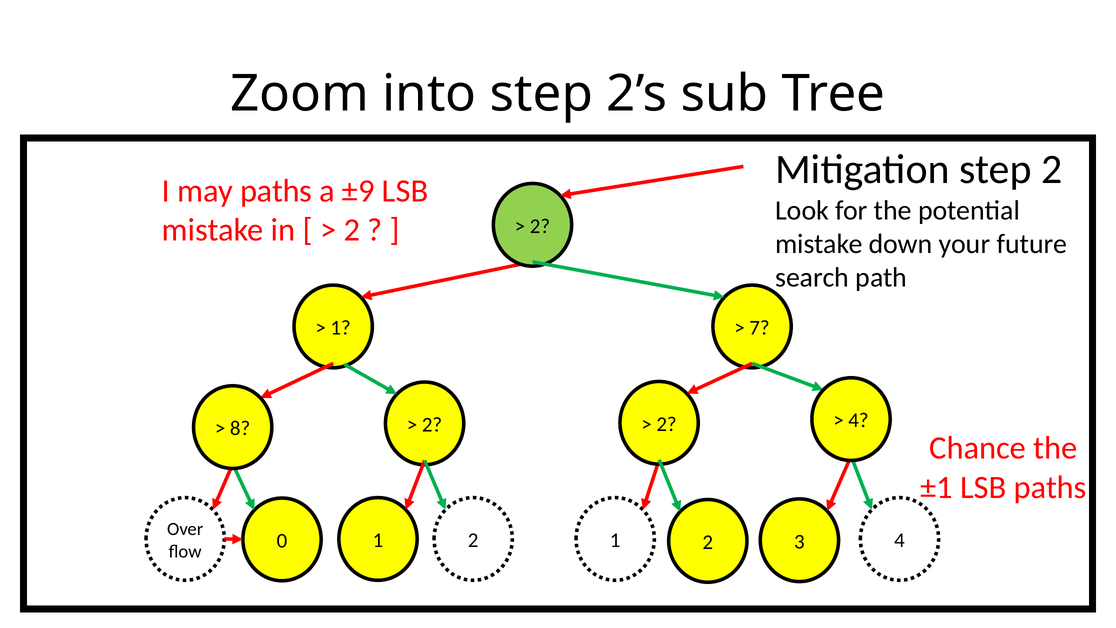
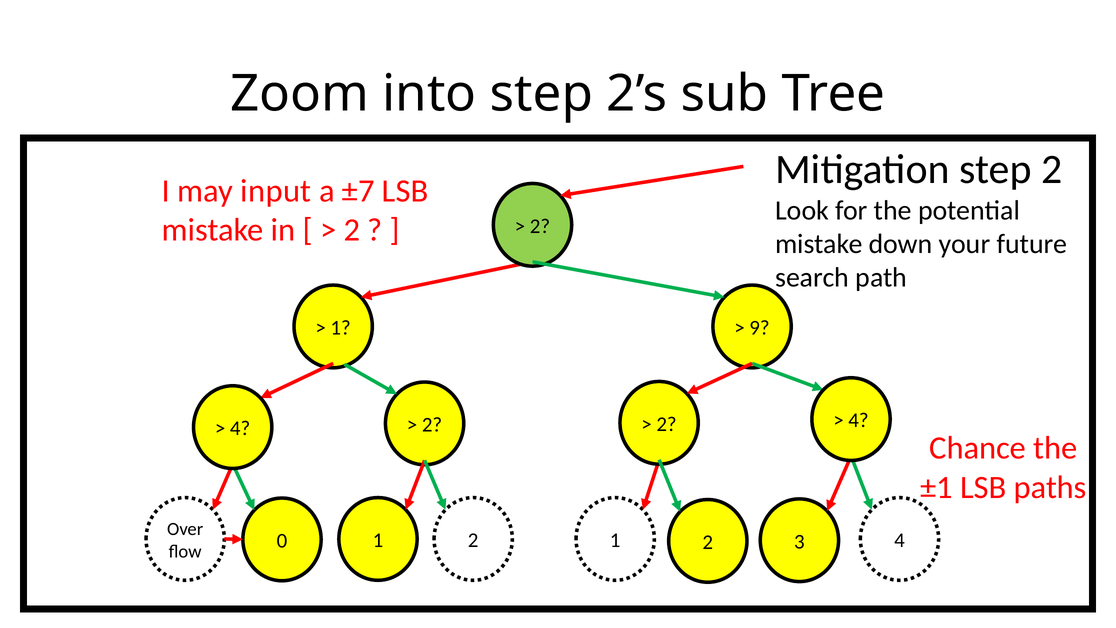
may paths: paths -> input
±9: ±9 -> ±7
7: 7 -> 9
8 at (240, 428): 8 -> 4
